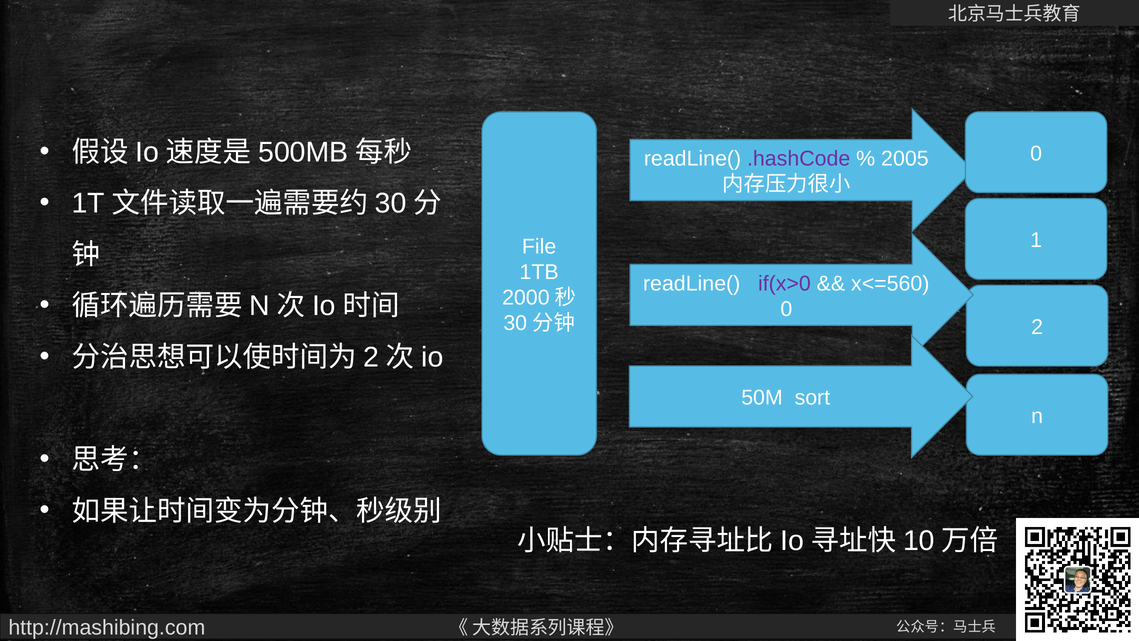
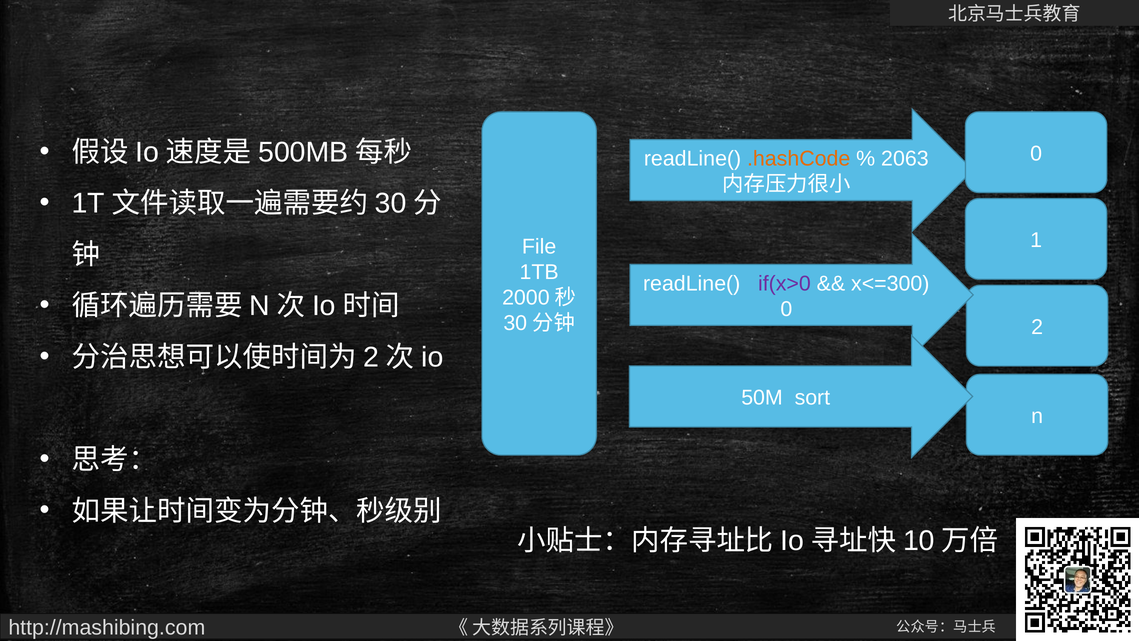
.hashCode colour: purple -> orange
2005: 2005 -> 2063
x<=560: x<=560 -> x<=300
